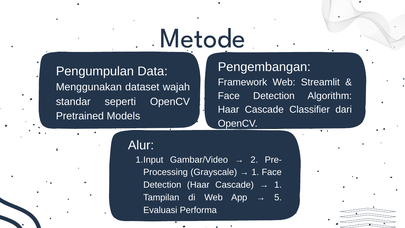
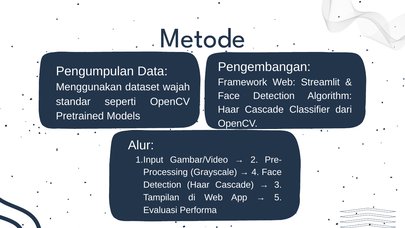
1 at (255, 172): 1 -> 4
1 at (278, 185): 1 -> 3
